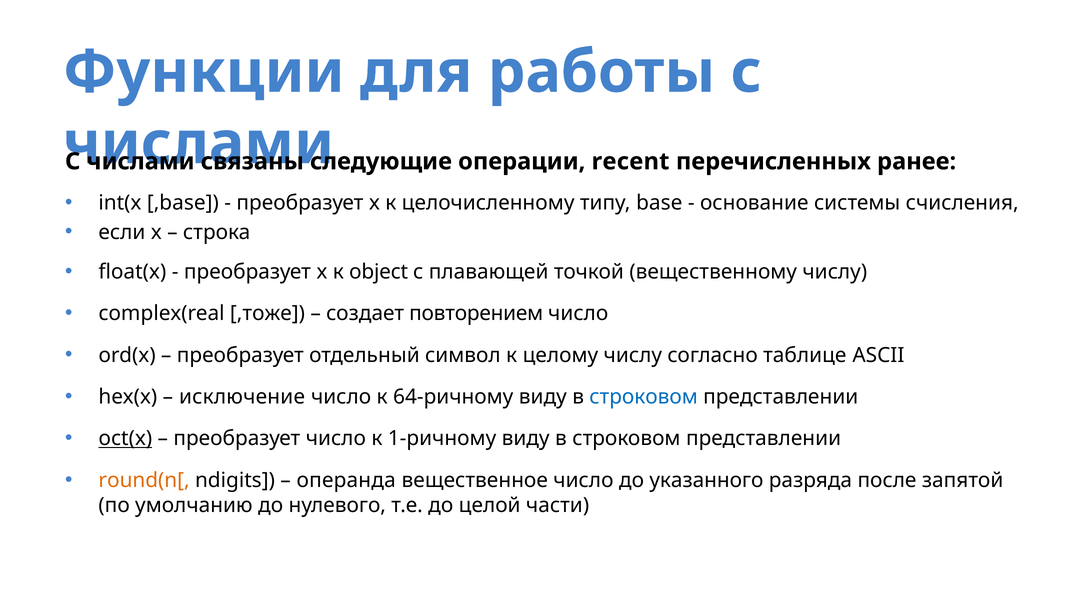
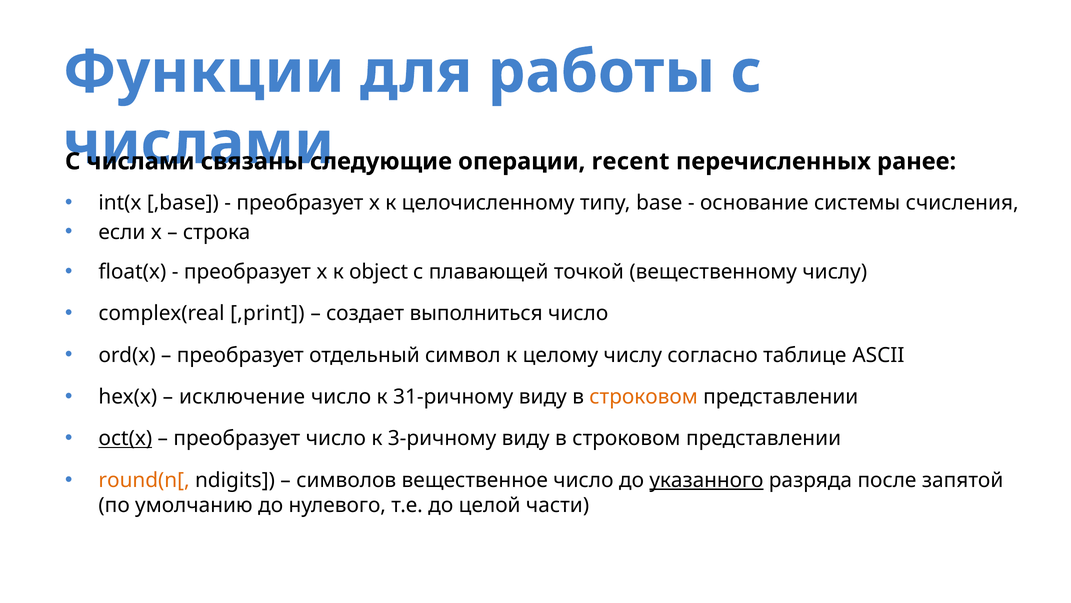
,тоже: ,тоже -> ,print
повторением: повторением -> выполниться
64-ричному: 64-ричному -> 31-ричному
строковом at (644, 396) colour: blue -> orange
1-ричному: 1-ричному -> 3-ричному
операнда: операнда -> символов
указанного underline: none -> present
